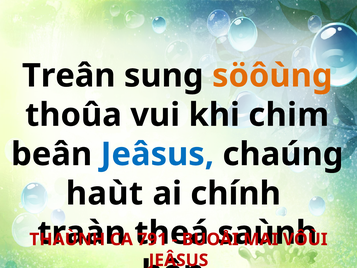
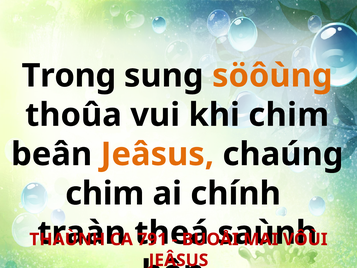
Treân: Treân -> Trong
Jeâsus at (157, 154) colour: blue -> orange
haùt at (104, 193): haùt -> chim
